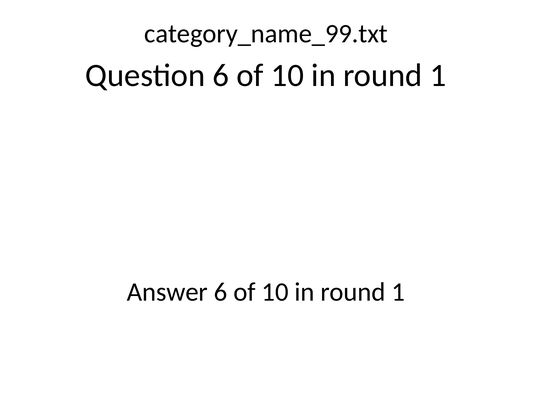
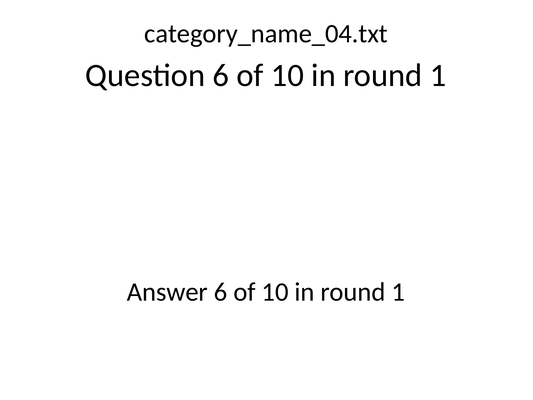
category_name_99.txt: category_name_99.txt -> category_name_04.txt
